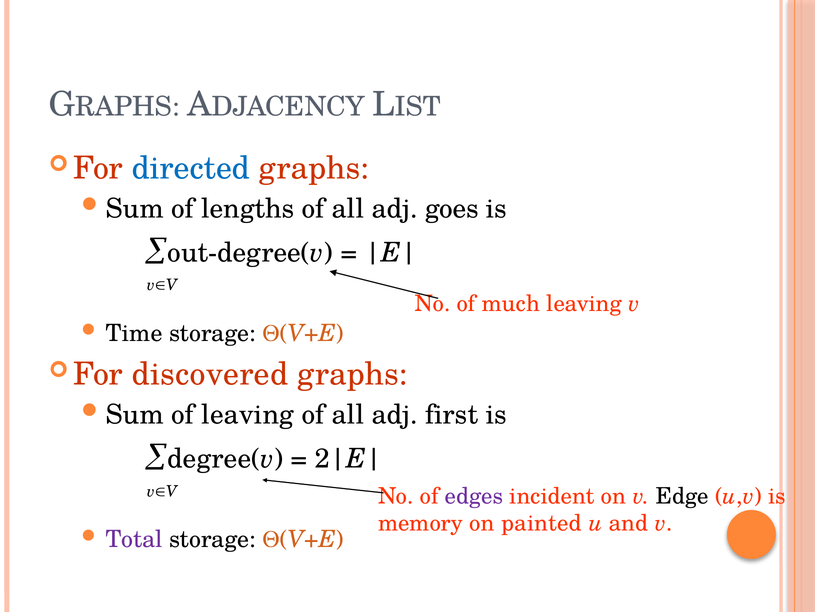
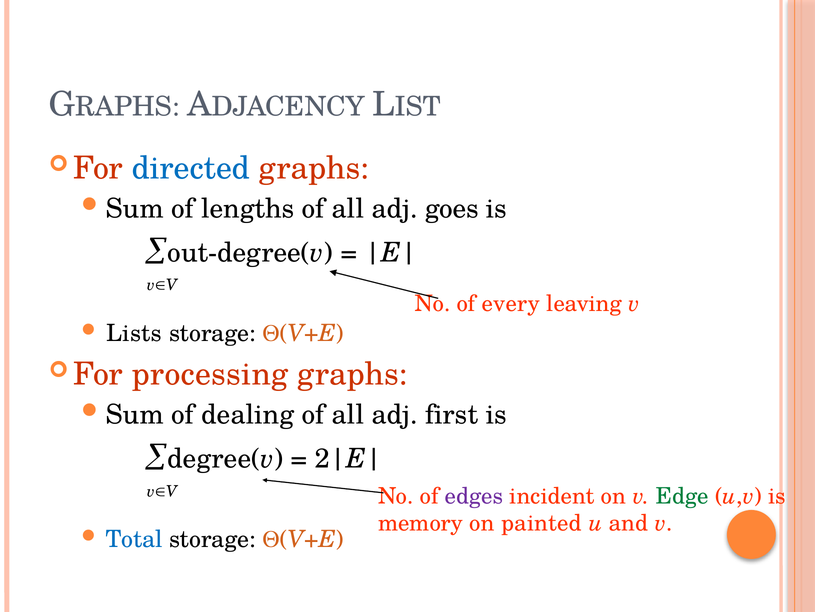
much: much -> every
Time: Time -> Lists
discovered: discovered -> processing
of leaving: leaving -> dealing
Edge colour: black -> green
Total colour: purple -> blue
